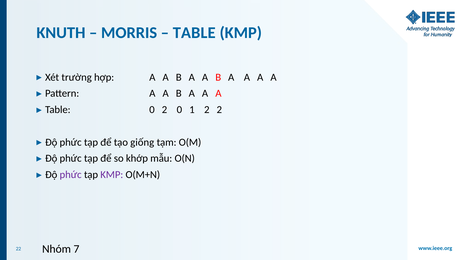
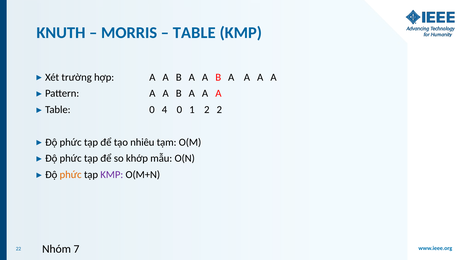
0 2: 2 -> 4
giống: giống -> nhiêu
phức at (71, 175) colour: purple -> orange
